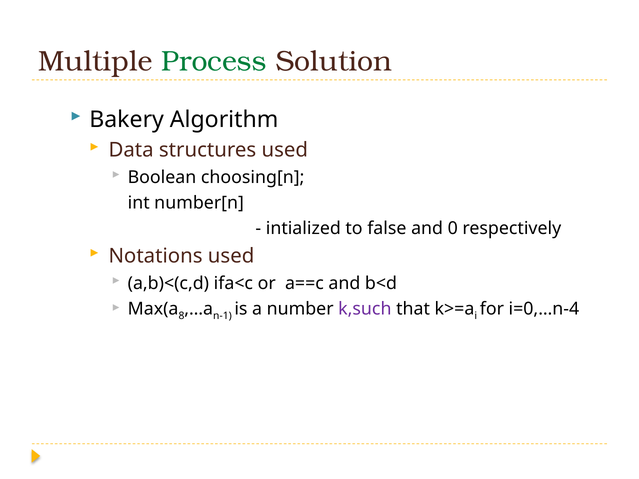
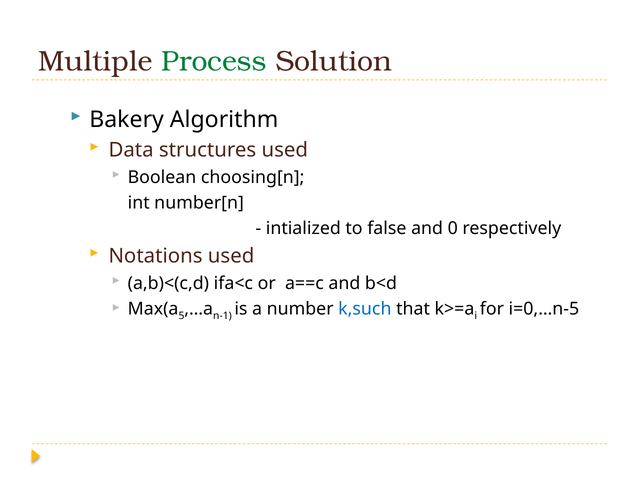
8: 8 -> 5
k,such colour: purple -> blue
i=0,…n-4: i=0,…n-4 -> i=0,…n-5
